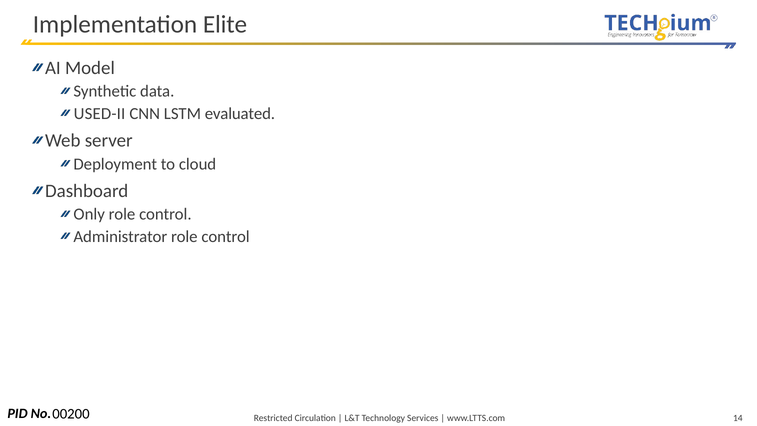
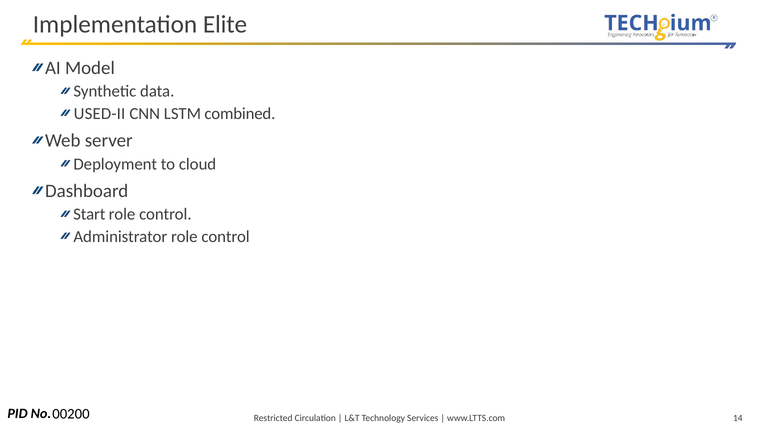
evaluated: evaluated -> combined
Only: Only -> Start
